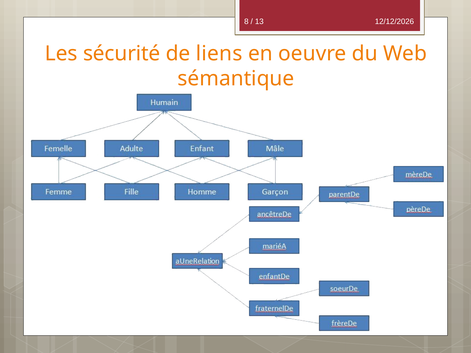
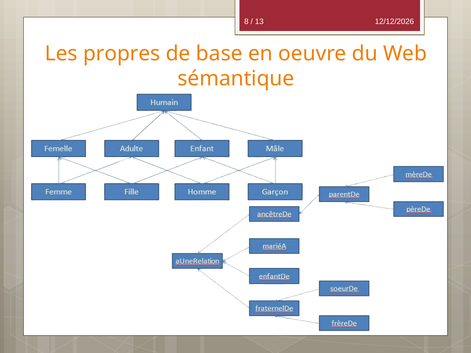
sécurité: sécurité -> propres
liens: liens -> base
